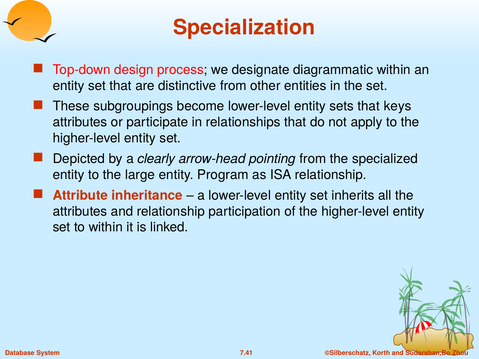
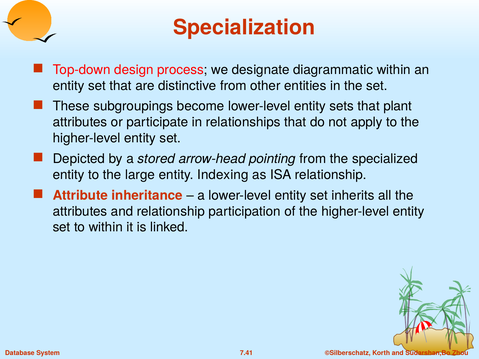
keys: keys -> plant
clearly: clearly -> stored
Program: Program -> Indexing
